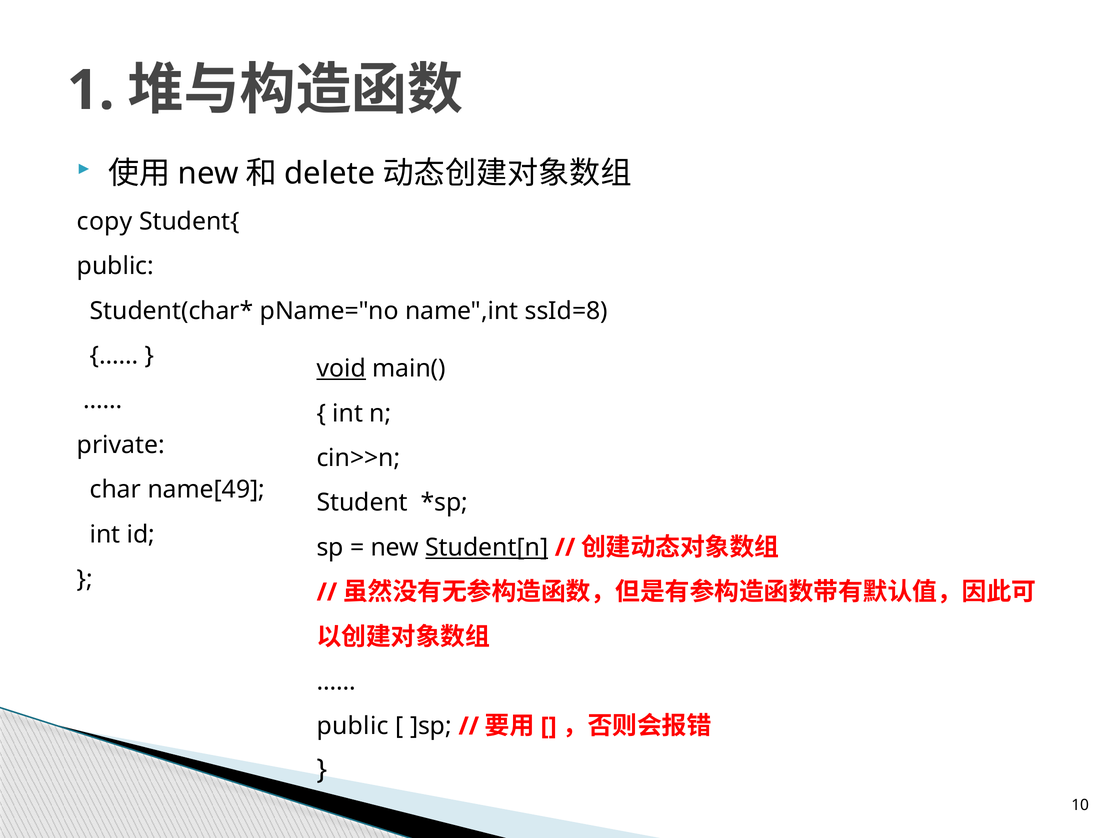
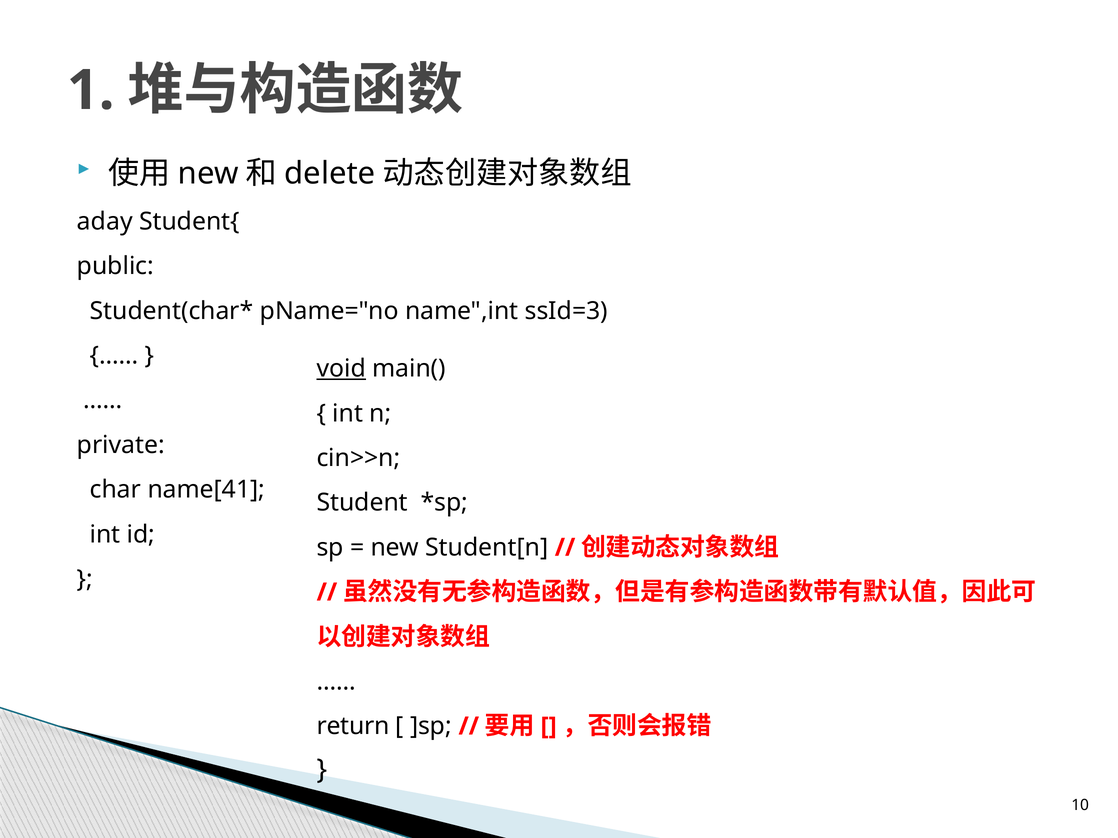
copy: copy -> aday
ssId=8: ssId=8 -> ssId=3
name[49: name[49 -> name[41
Student[n underline: present -> none
public at (353, 727): public -> return
